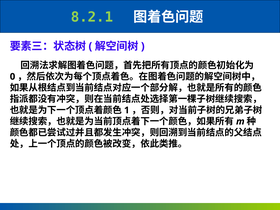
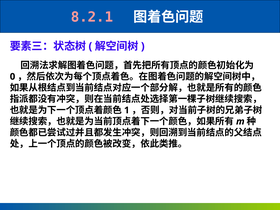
8.2.1 colour: light green -> pink
